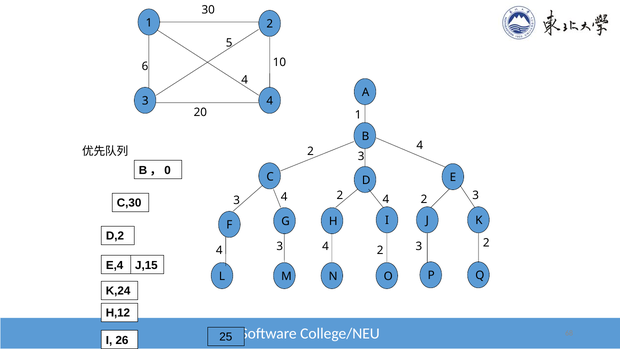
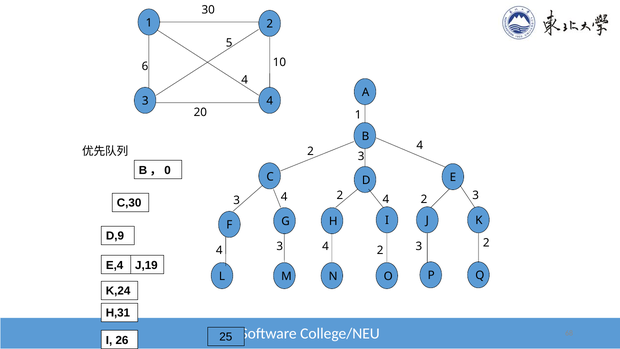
D,2: D,2 -> D,9
J,15: J,15 -> J,19
H,12: H,12 -> H,31
